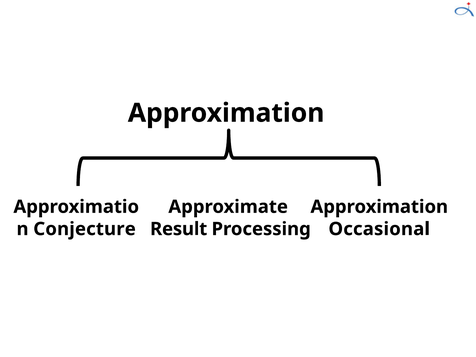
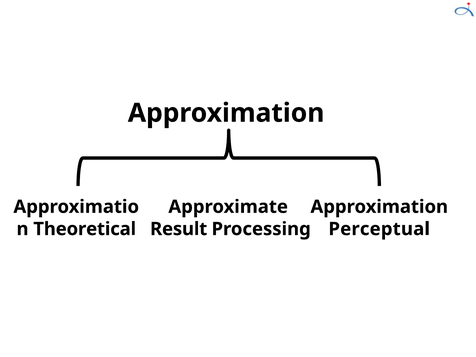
Conjecture: Conjecture -> Theoretical
Occasional: Occasional -> Perceptual
